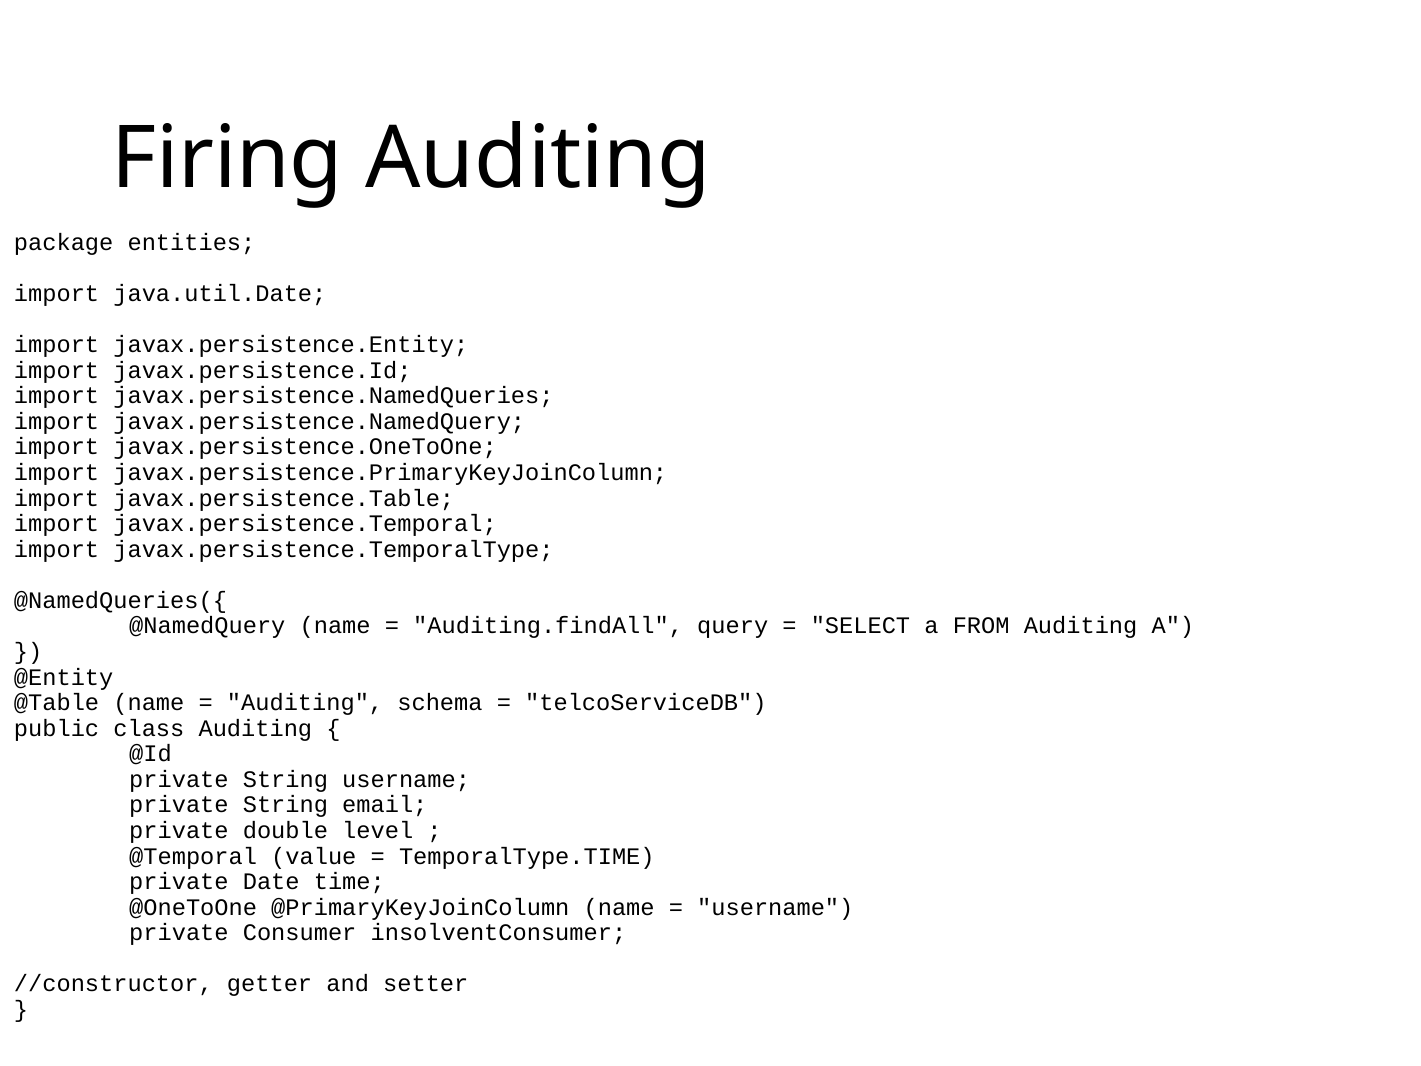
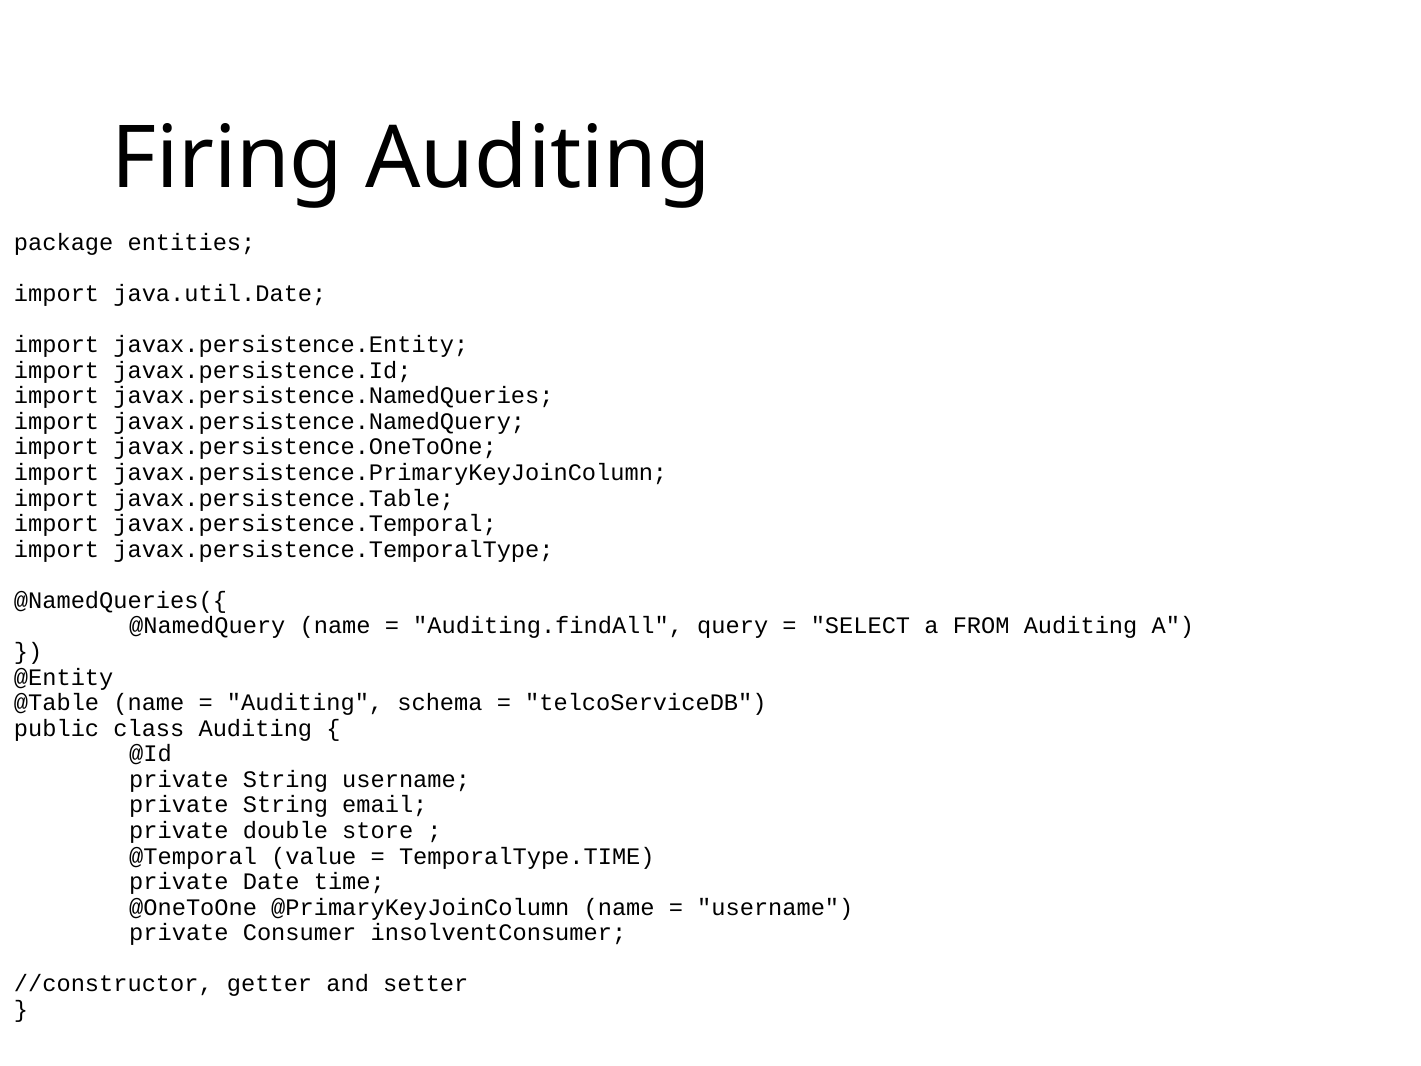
level: level -> store
